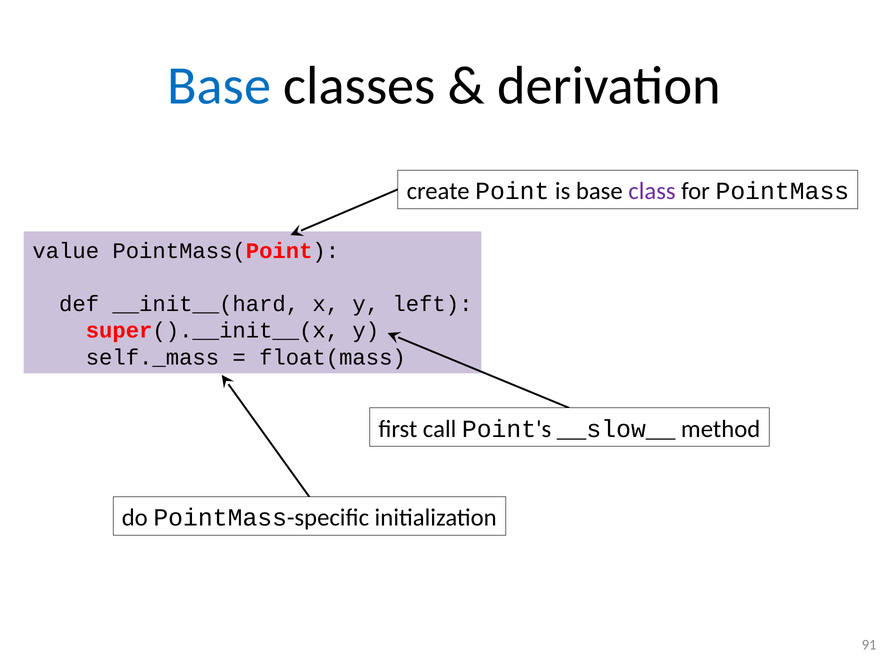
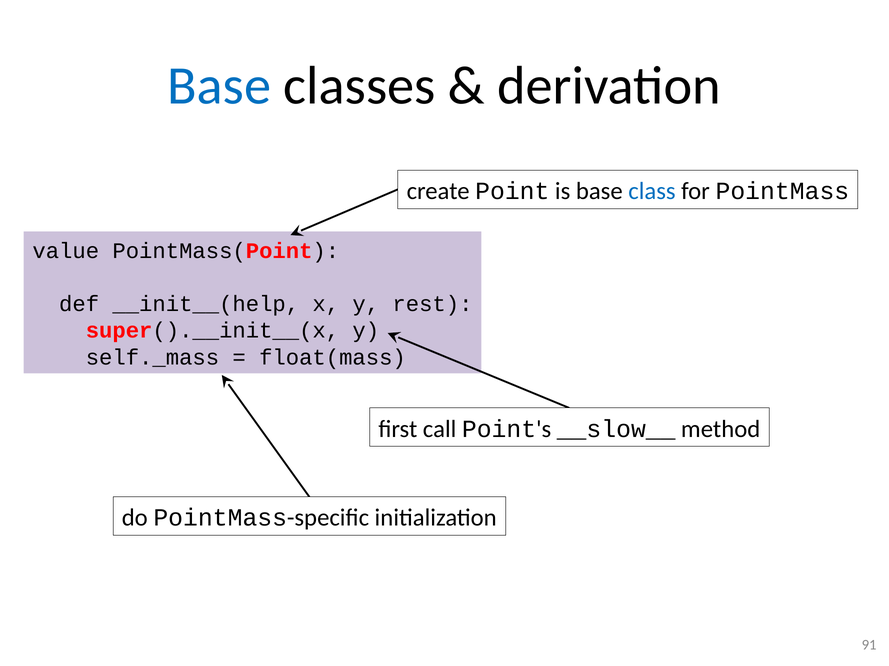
class colour: purple -> blue
__init__(hard: __init__(hard -> __init__(help
left: left -> rest
